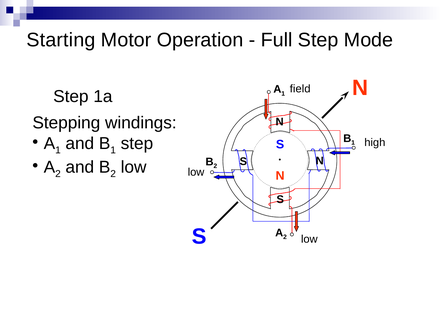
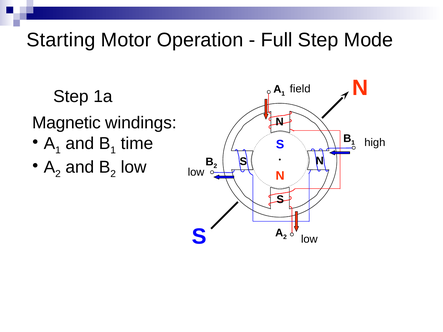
Stepping: Stepping -> Magnetic
step at (137, 144): step -> time
